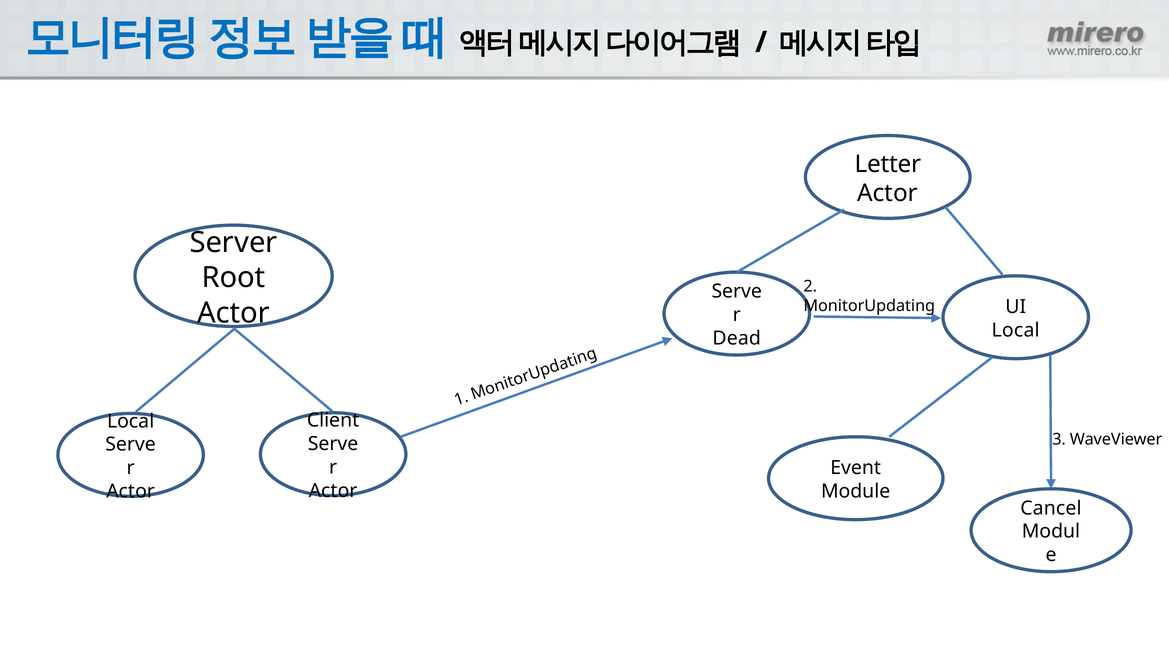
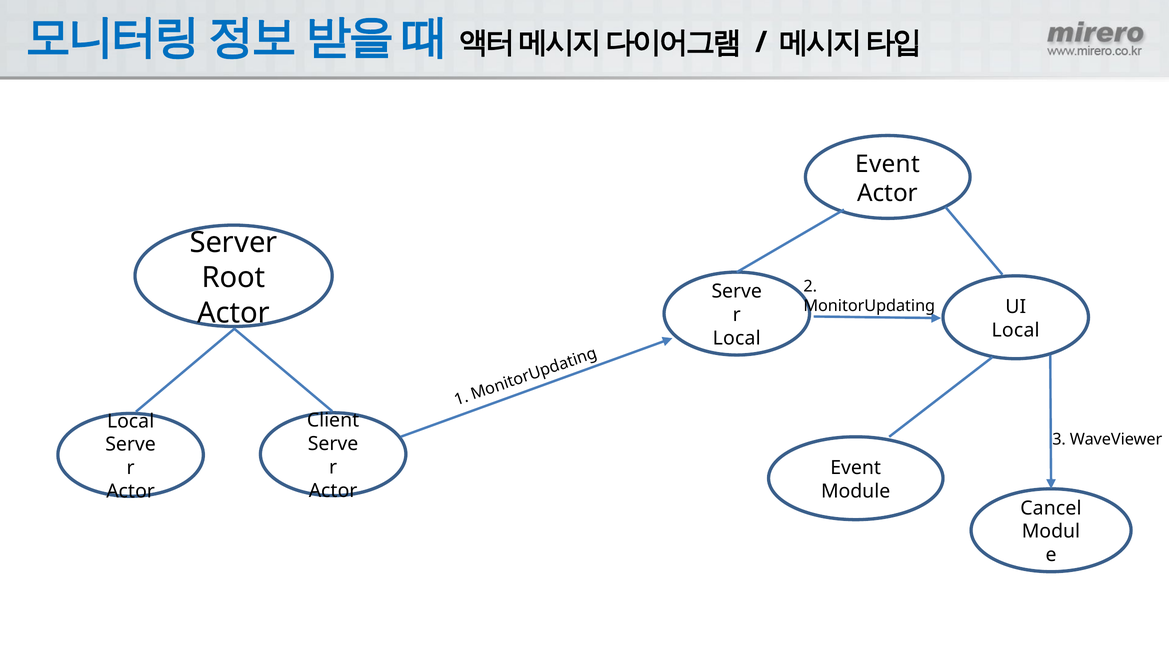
Letter at (888, 164): Letter -> Event
Dead at (737, 338): Dead -> Local
